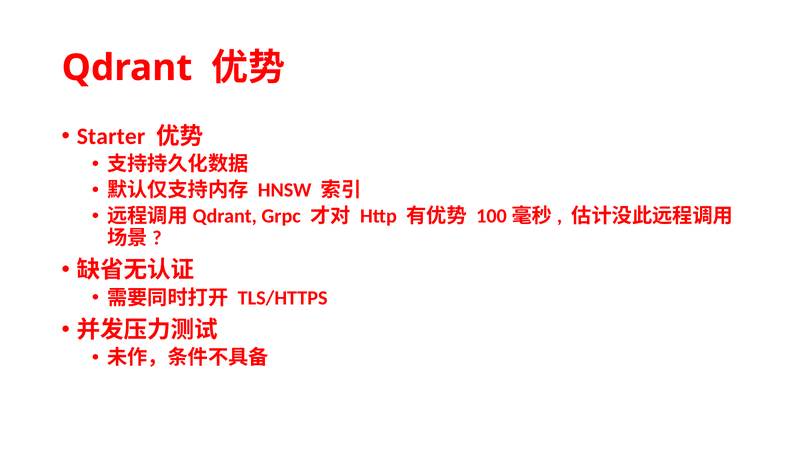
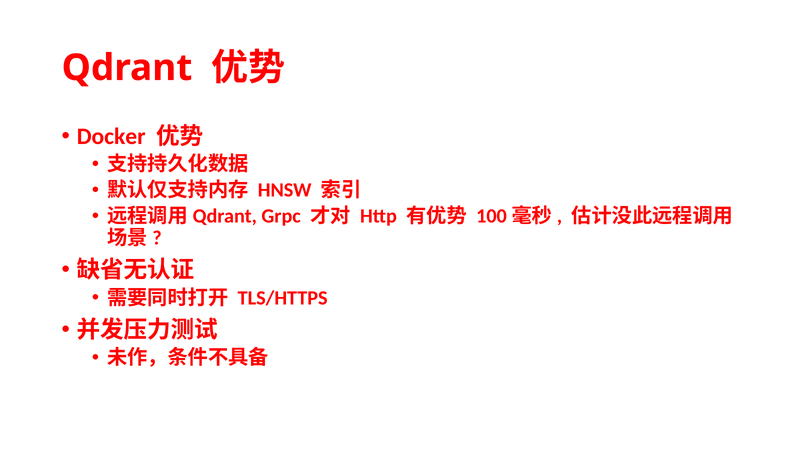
Starter: Starter -> Docker
